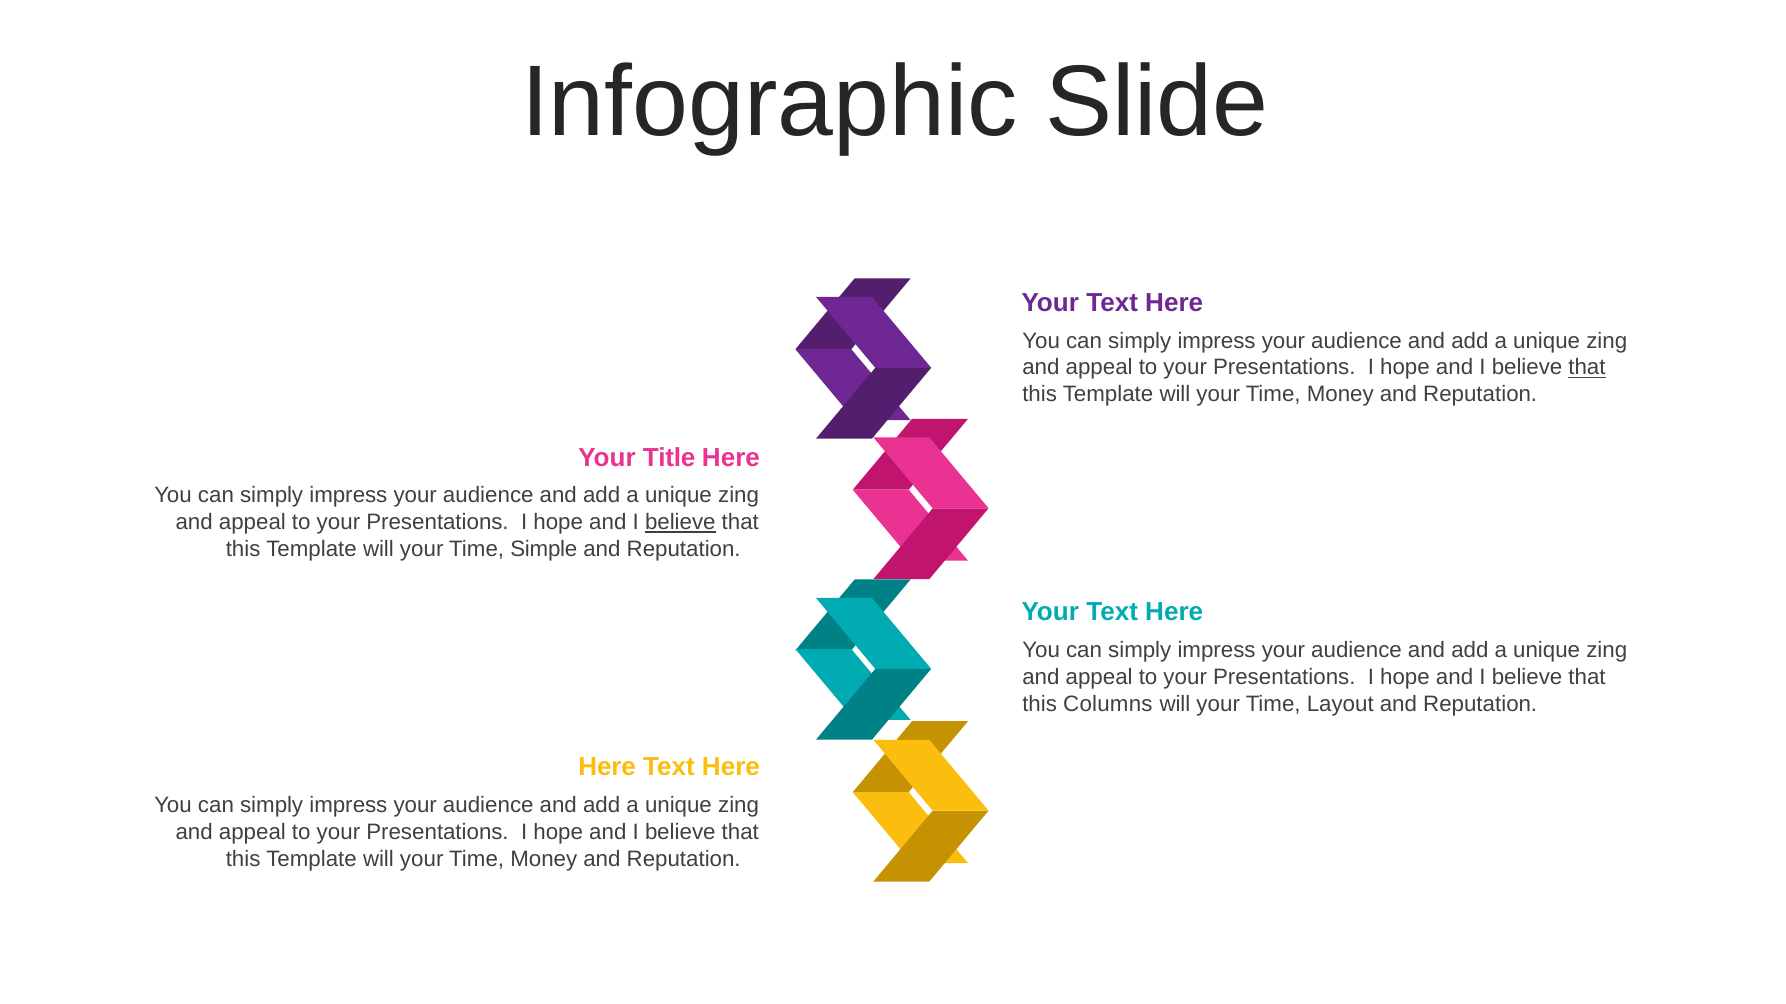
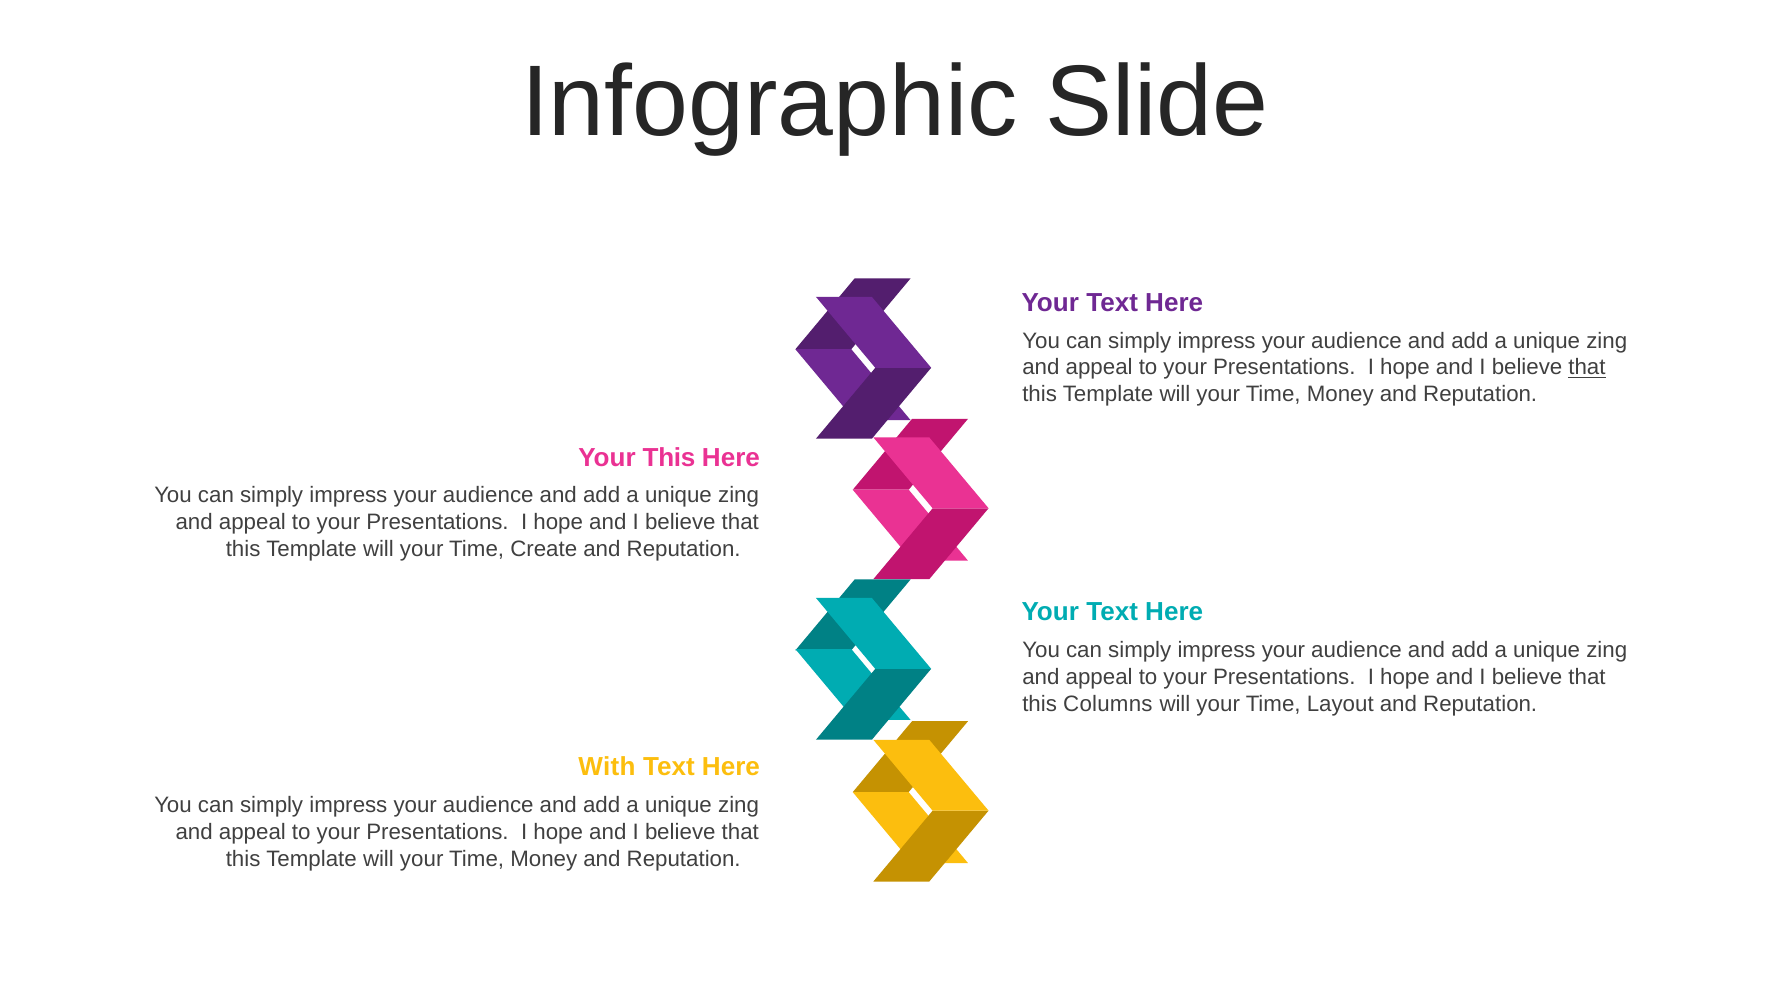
Your Title: Title -> This
believe at (680, 523) underline: present -> none
Simple: Simple -> Create
Here at (607, 768): Here -> With
